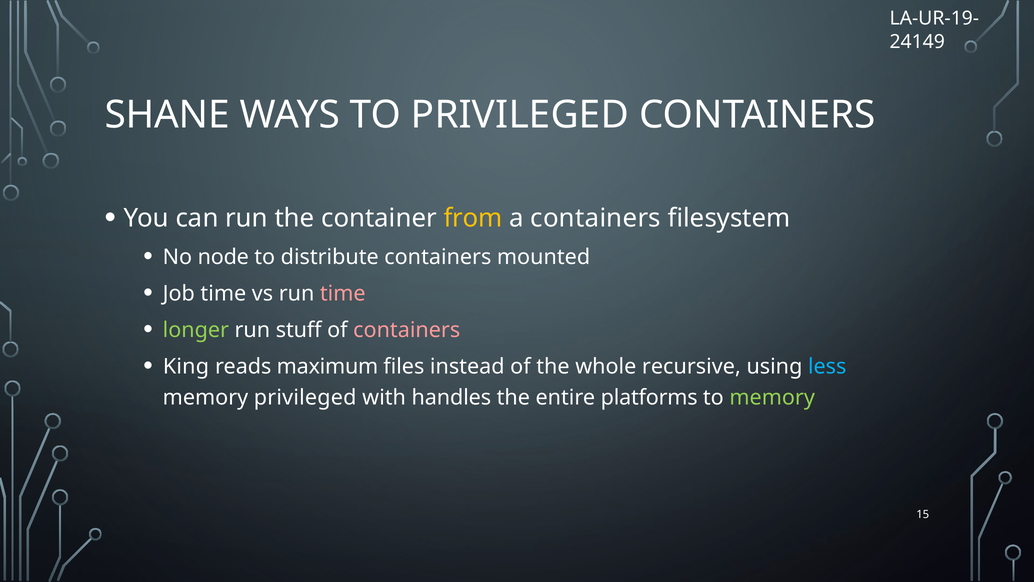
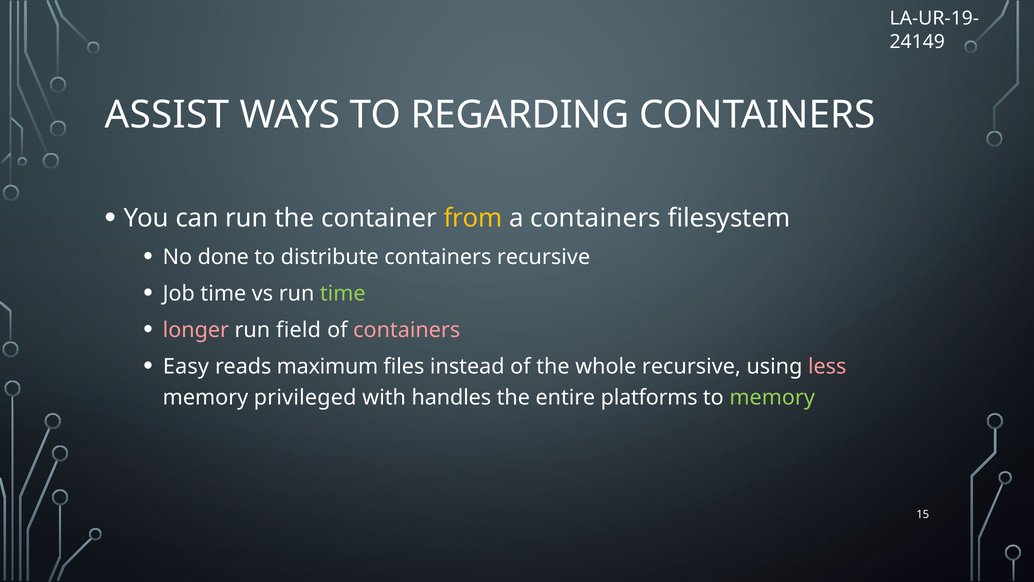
SHANE: SHANE -> ASSIST
TO PRIVILEGED: PRIVILEGED -> REGARDING
node: node -> done
containers mounted: mounted -> recursive
time at (343, 293) colour: pink -> light green
longer colour: light green -> pink
stuff: stuff -> field
King: King -> Easy
less colour: light blue -> pink
